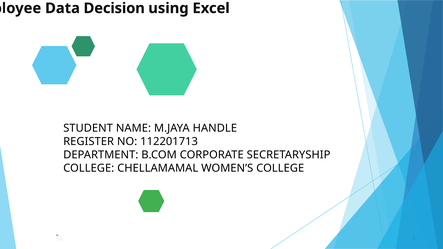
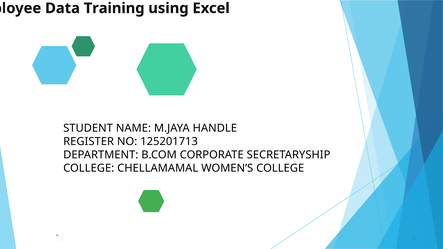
Decision: Decision -> Training
112201713: 112201713 -> 125201713
